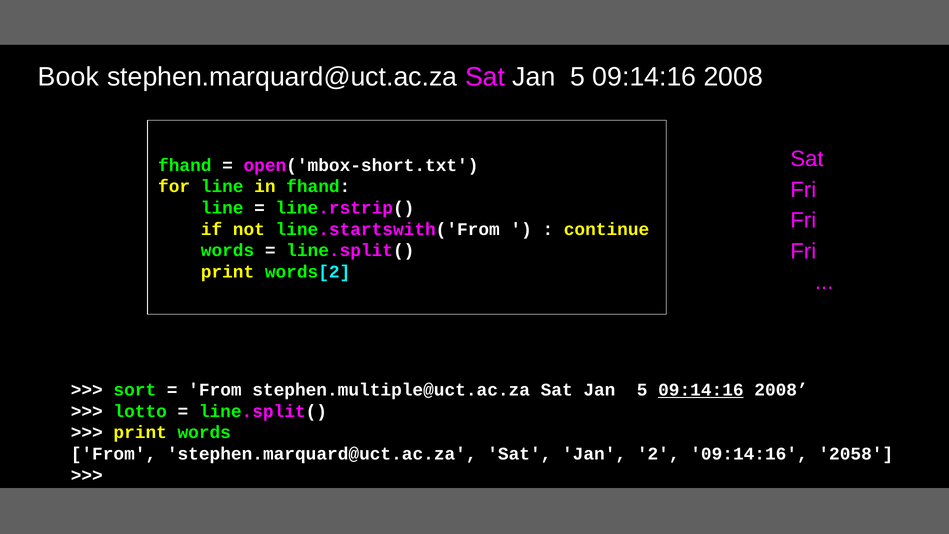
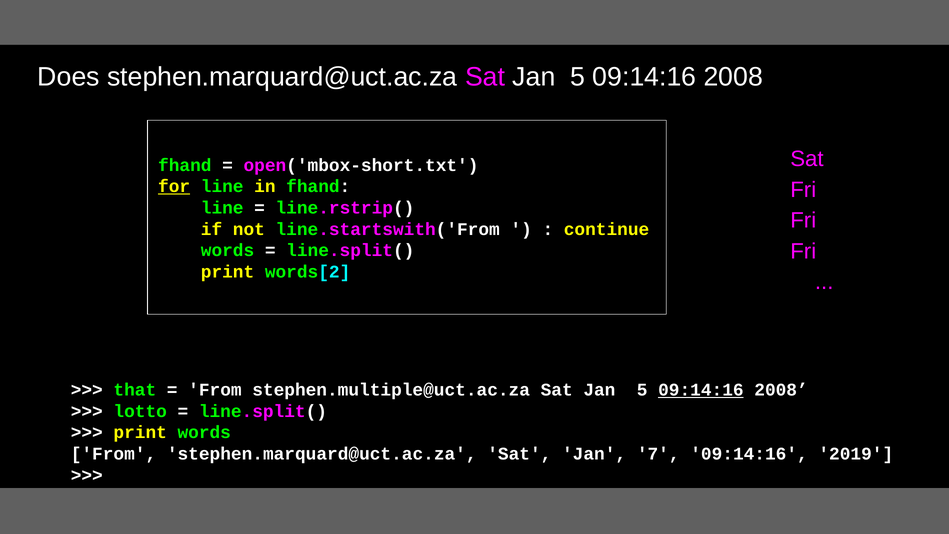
Book: Book -> Does
for underline: none -> present
sort: sort -> that
2: 2 -> 7
2058: 2058 -> 2019
